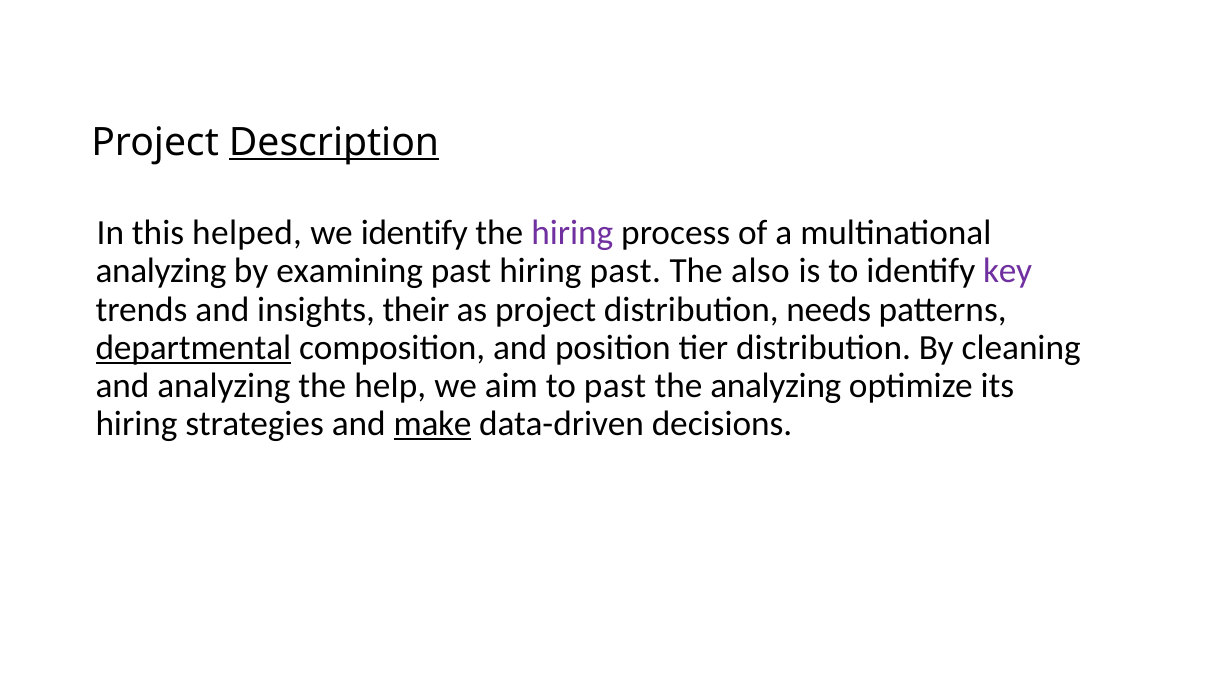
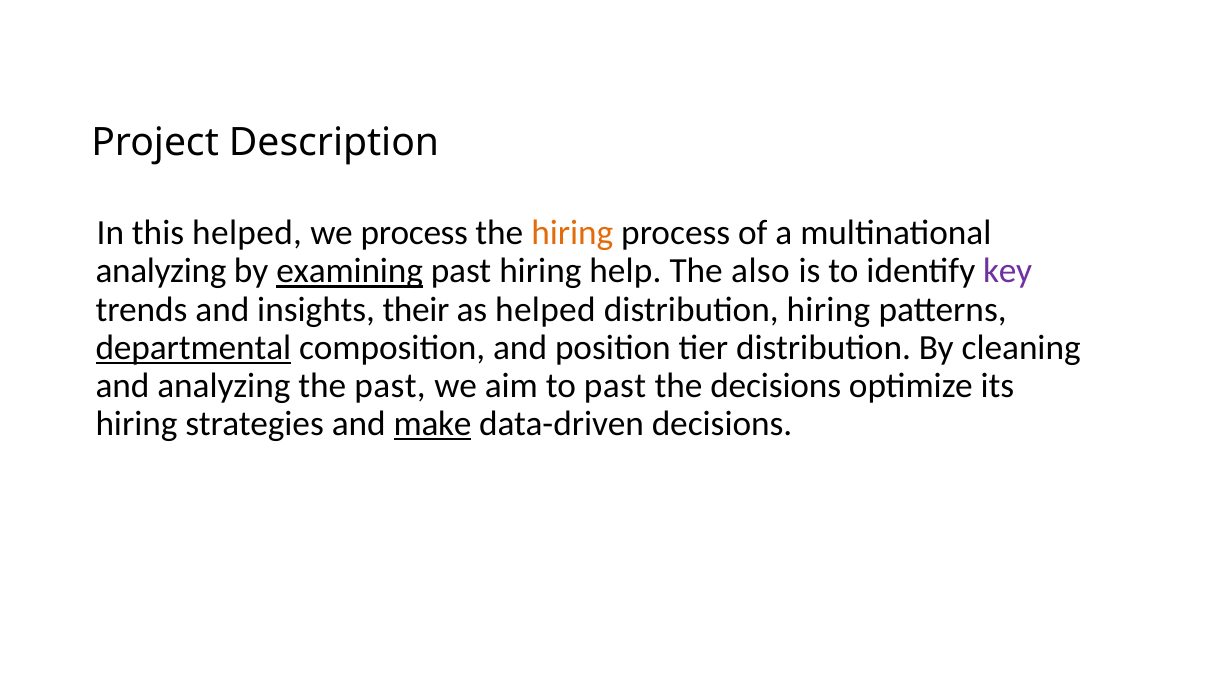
Description underline: present -> none
we identify: identify -> process
hiring at (572, 233) colour: purple -> orange
examining underline: none -> present
hiring past: past -> help
as project: project -> helped
distribution needs: needs -> hiring
the help: help -> past
the analyzing: analyzing -> decisions
